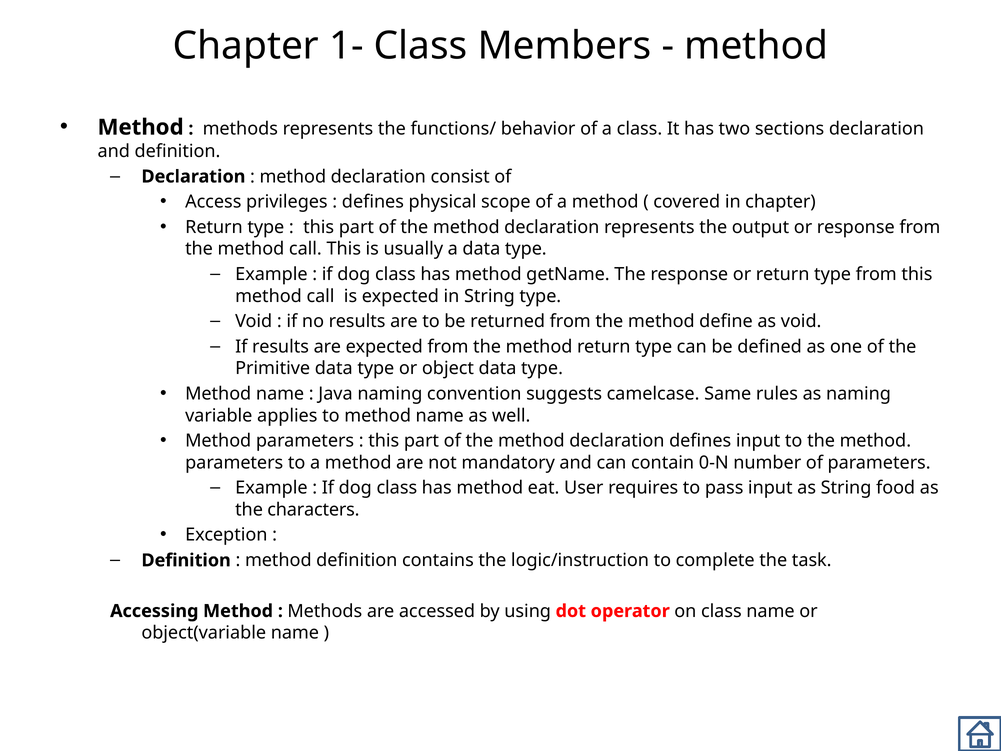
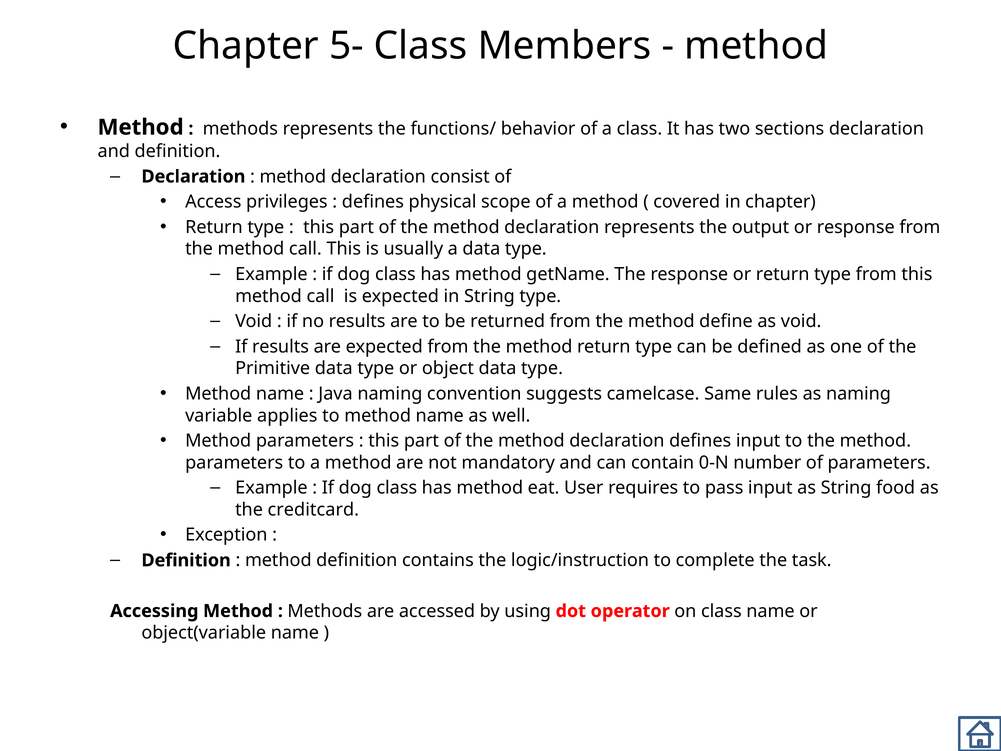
1-: 1- -> 5-
characters: characters -> creditcard
